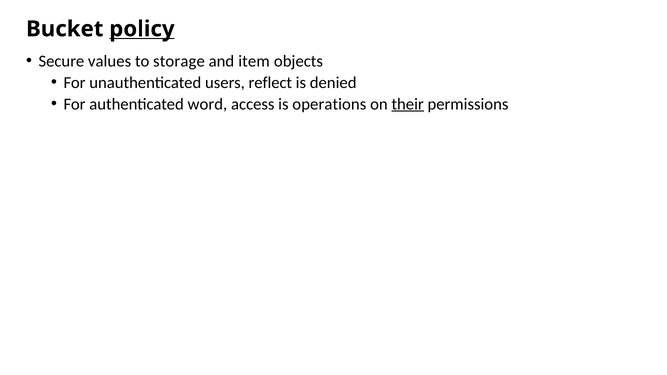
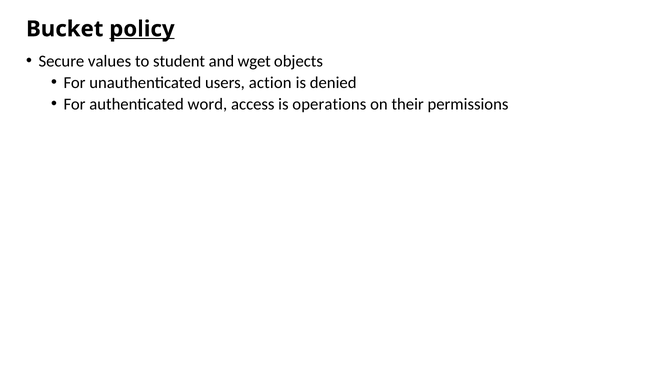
storage: storage -> student
item: item -> wget
reflect: reflect -> action
their underline: present -> none
